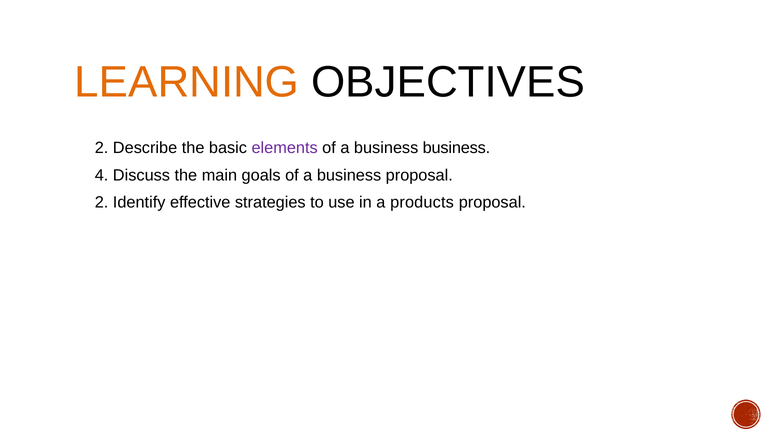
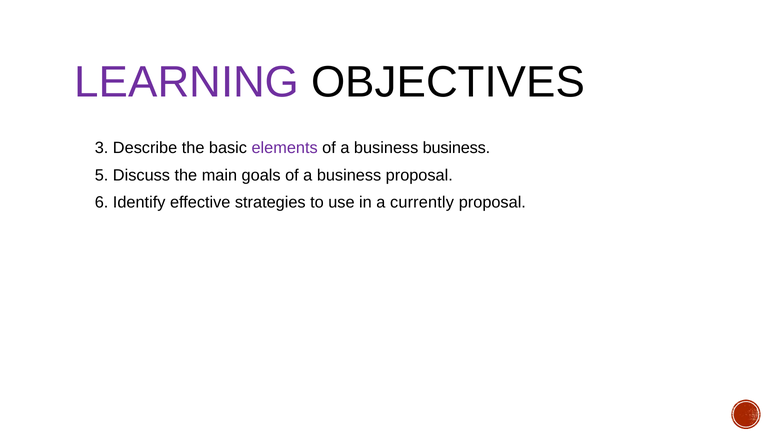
LEARNING colour: orange -> purple
2 at (102, 148): 2 -> 3
4: 4 -> 5
2 at (102, 203): 2 -> 6
products: products -> currently
